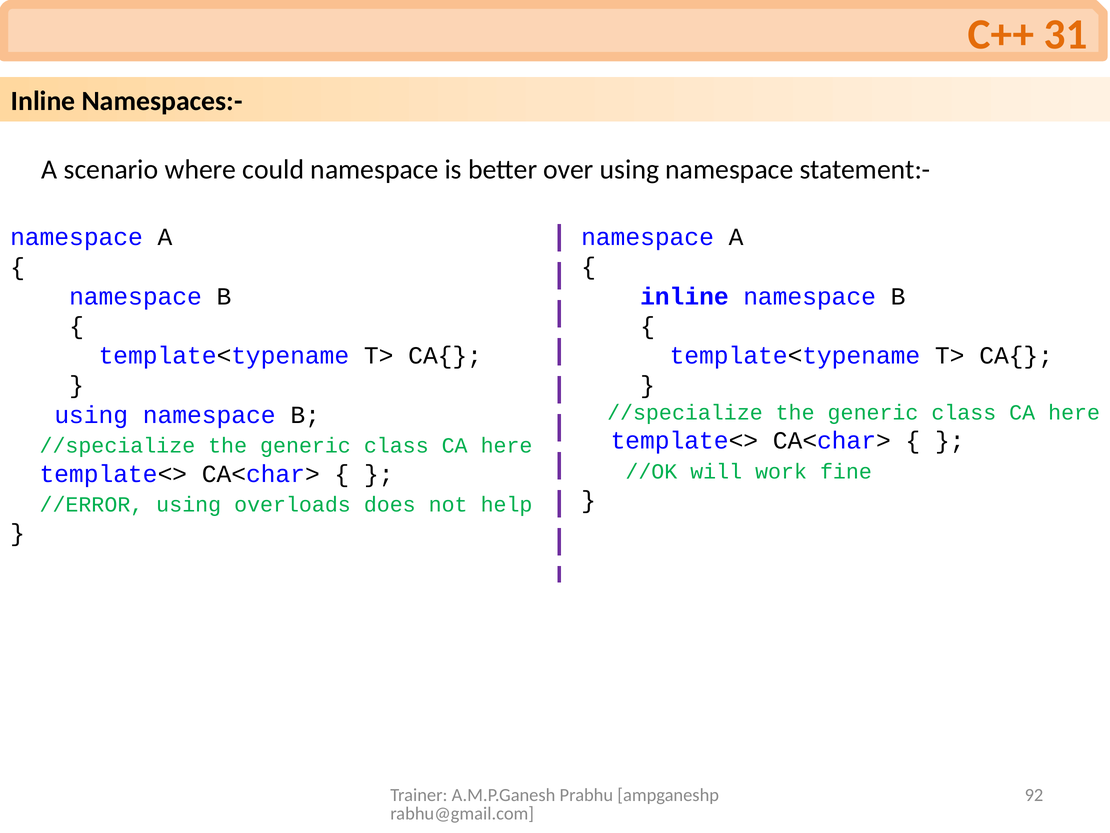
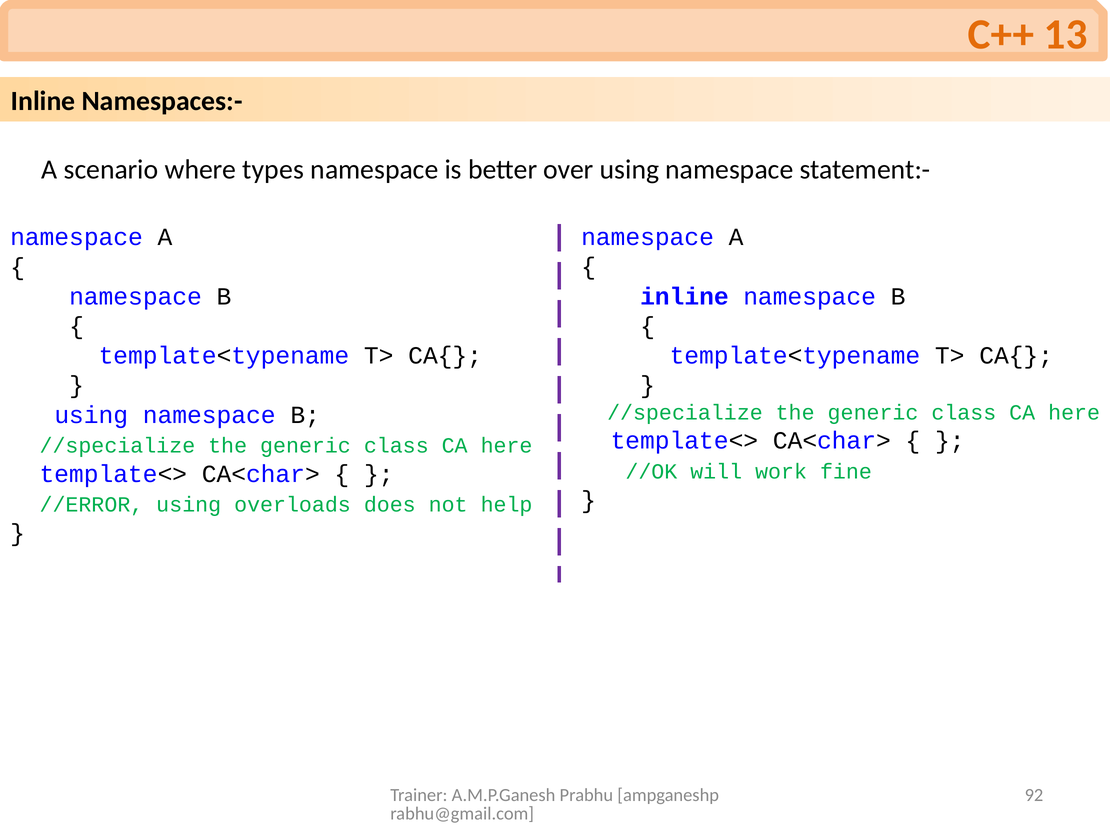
31: 31 -> 13
could: could -> types
